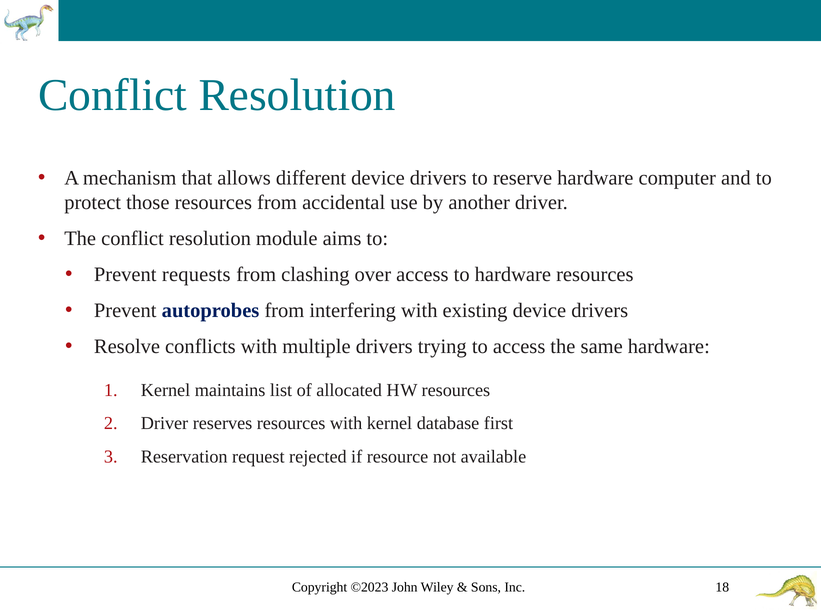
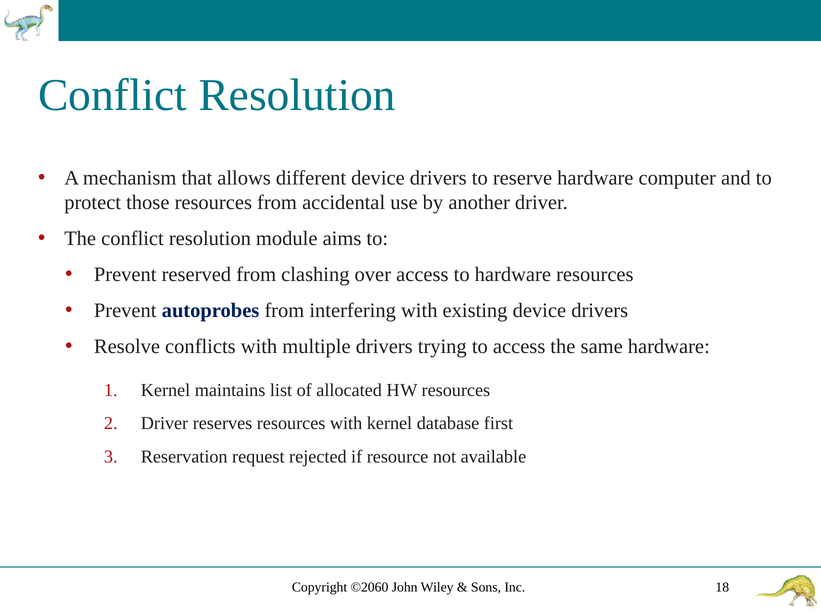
requests: requests -> reserved
©2023: ©2023 -> ©2060
